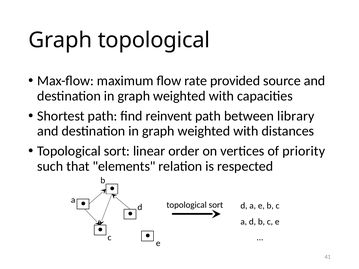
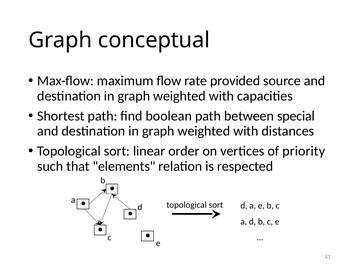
Graph topological: topological -> conceptual
reinvent: reinvent -> boolean
library: library -> special
